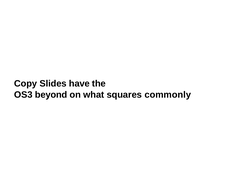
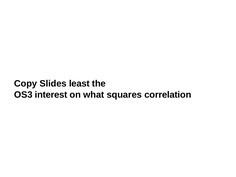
have: have -> least
beyond: beyond -> interest
commonly: commonly -> correlation
